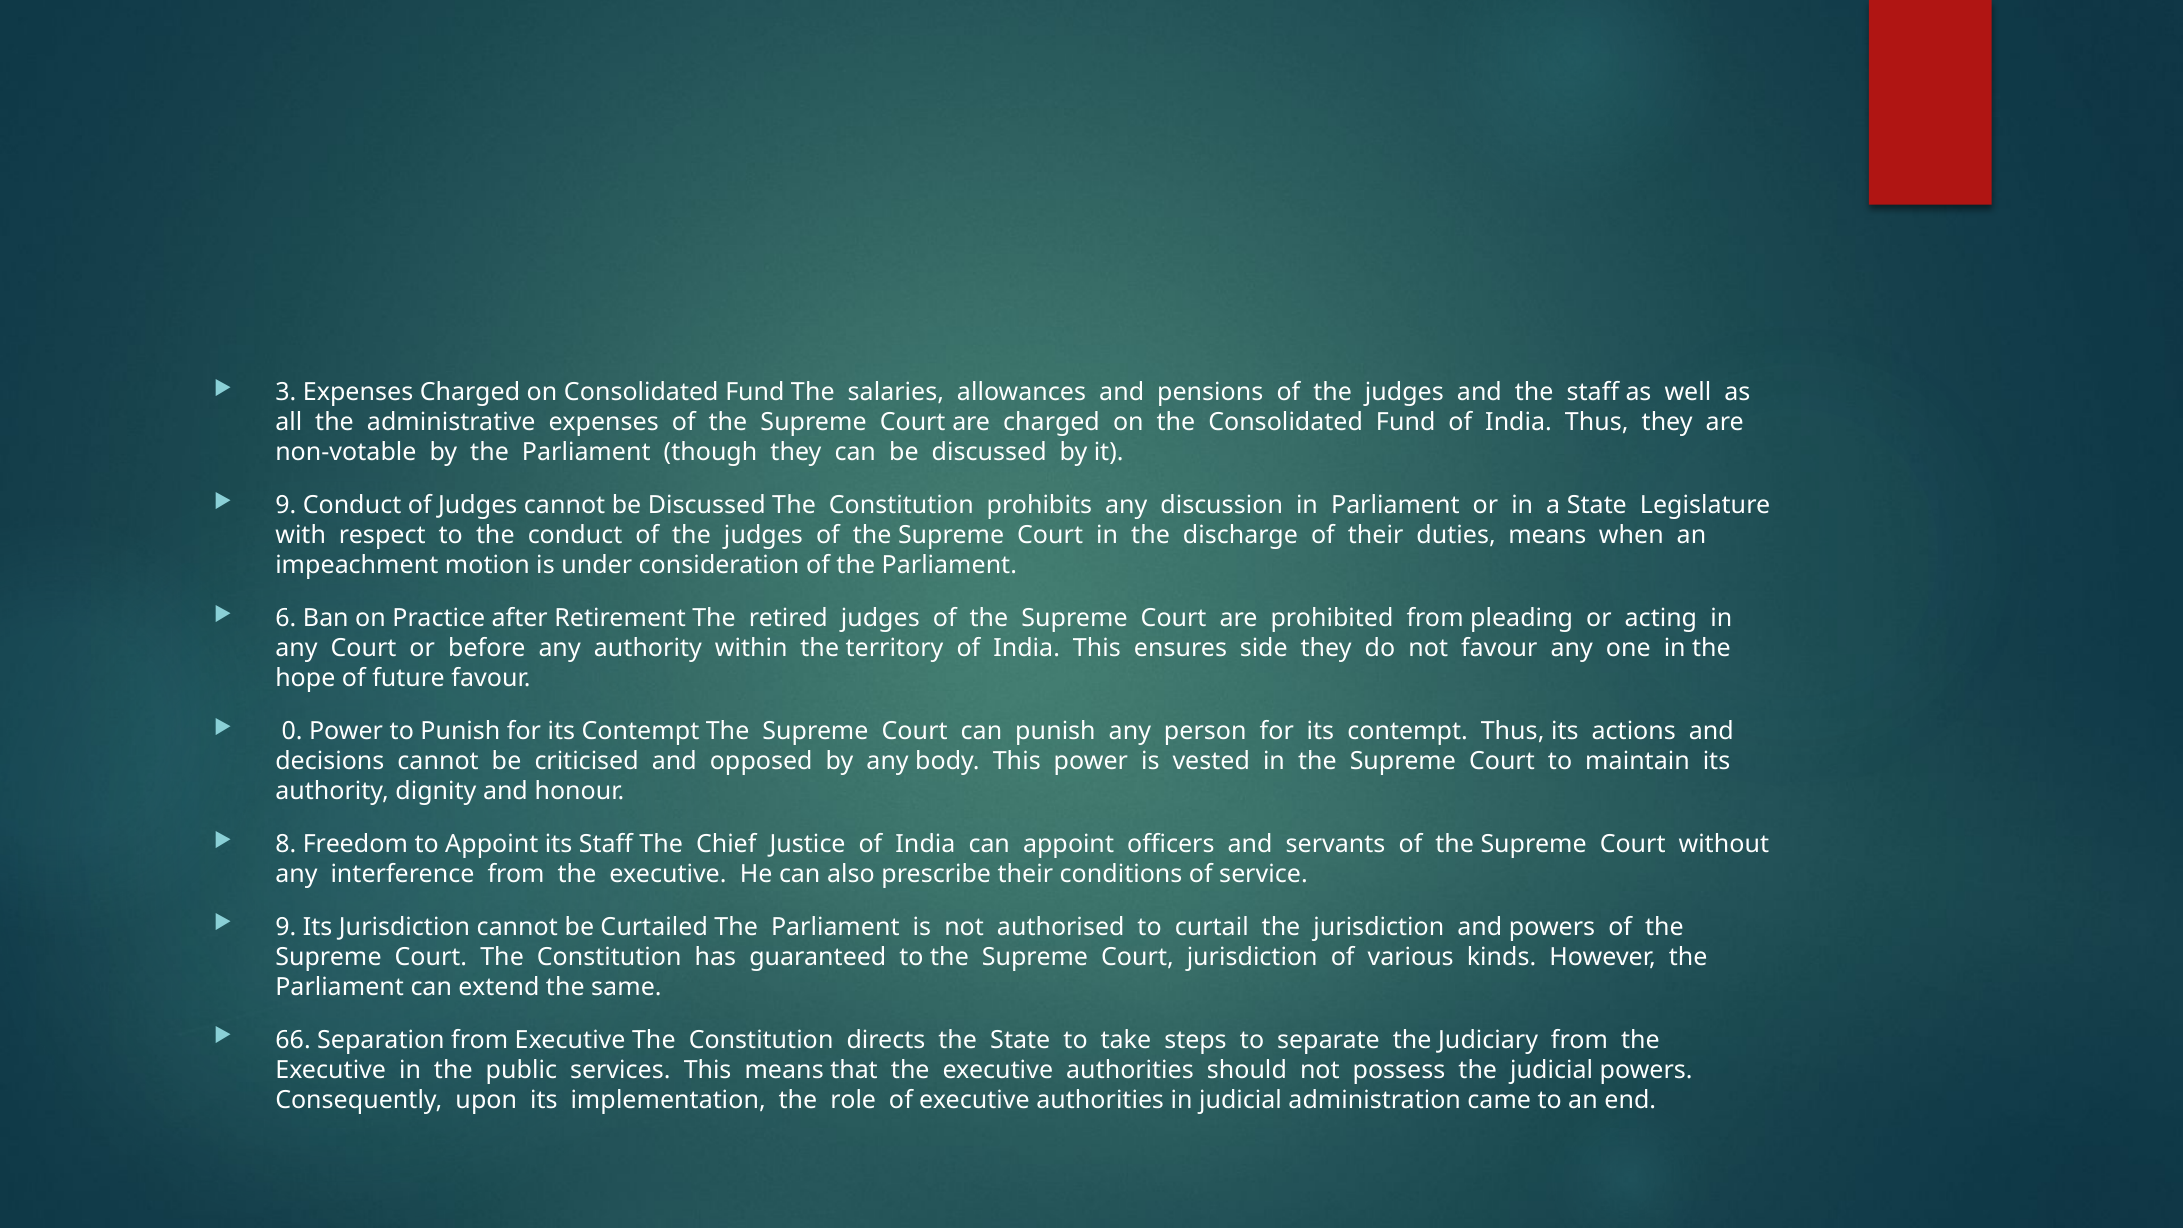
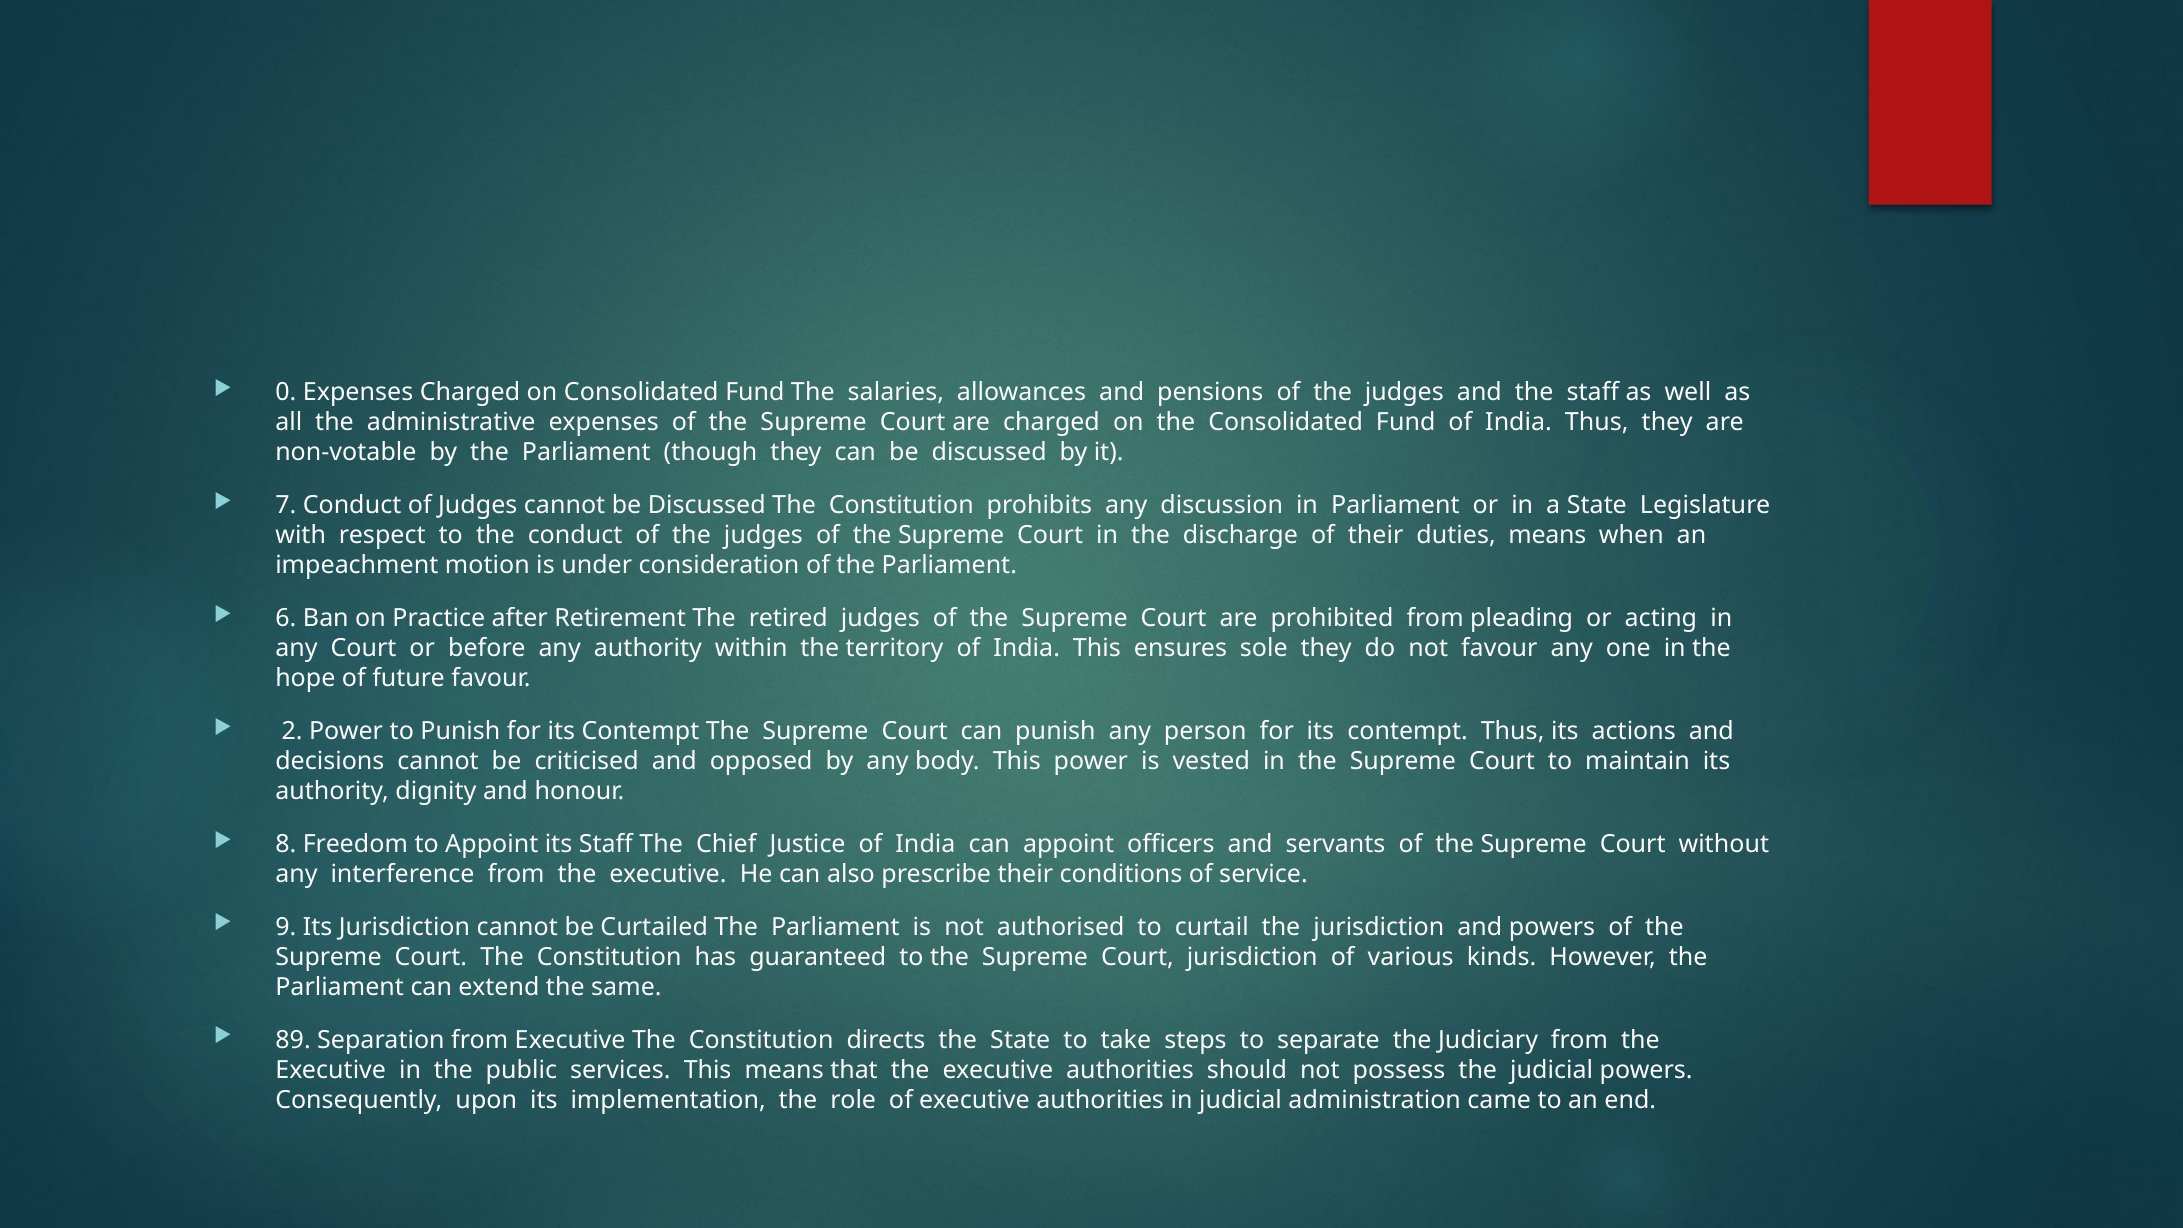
3: 3 -> 0
9 at (286, 505): 9 -> 7
side: side -> sole
0: 0 -> 2
66: 66 -> 89
